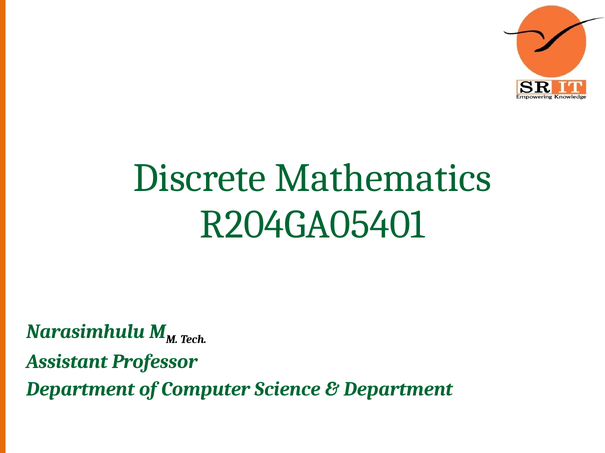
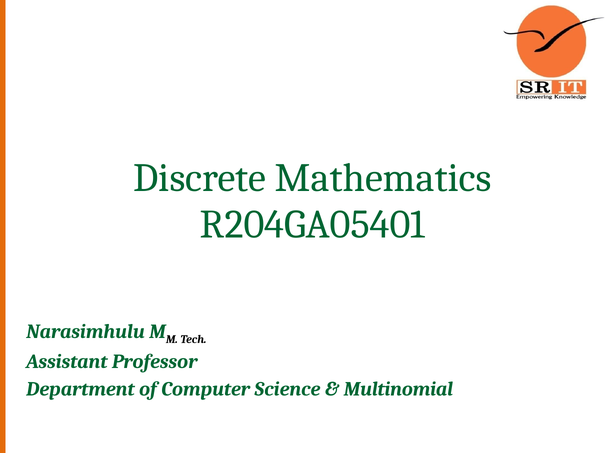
Department at (398, 389): Department -> Multinomial
